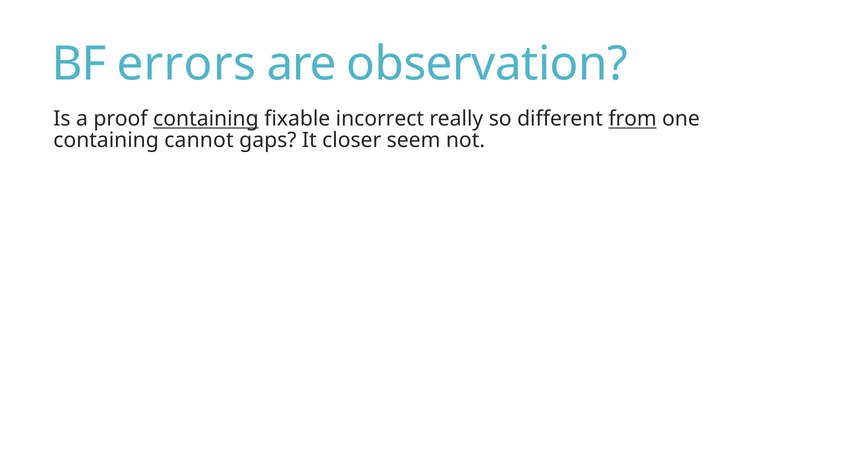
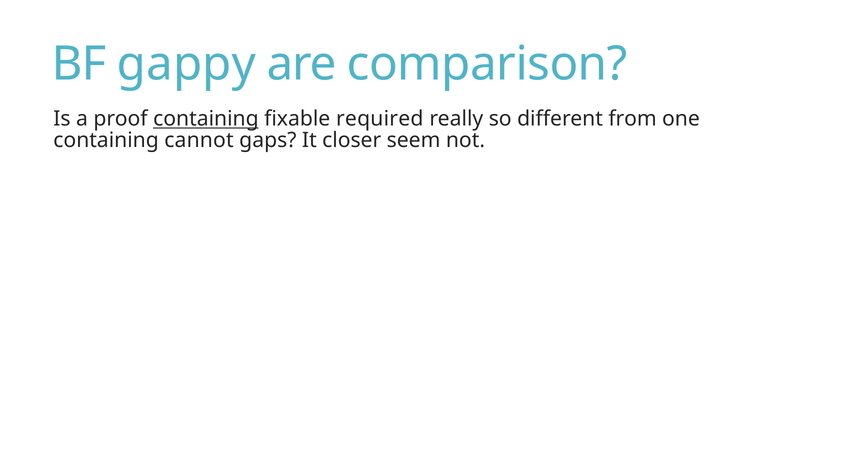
errors: errors -> gappy
observation: observation -> comparison
incorrect: incorrect -> required
from underline: present -> none
